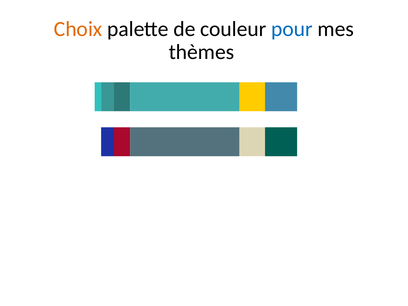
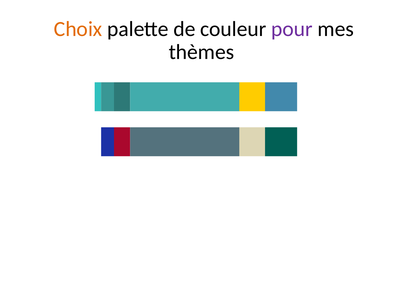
pour colour: blue -> purple
